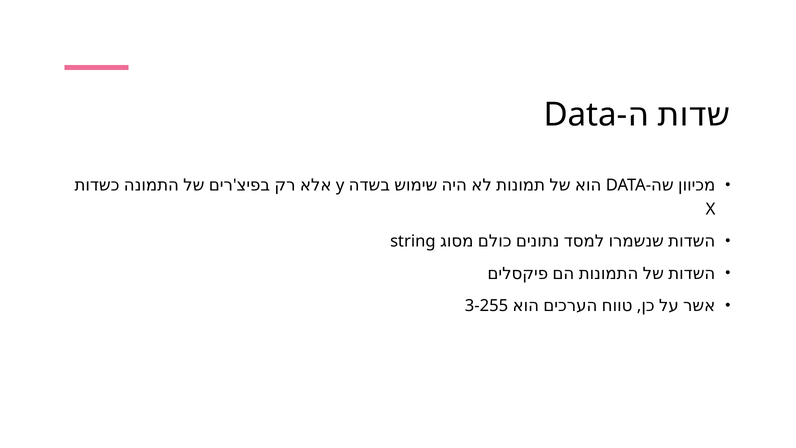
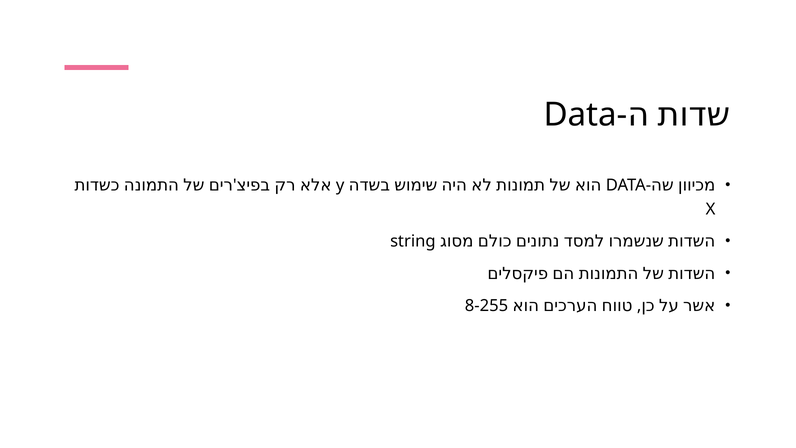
3-255: 3-255 -> 8-255
